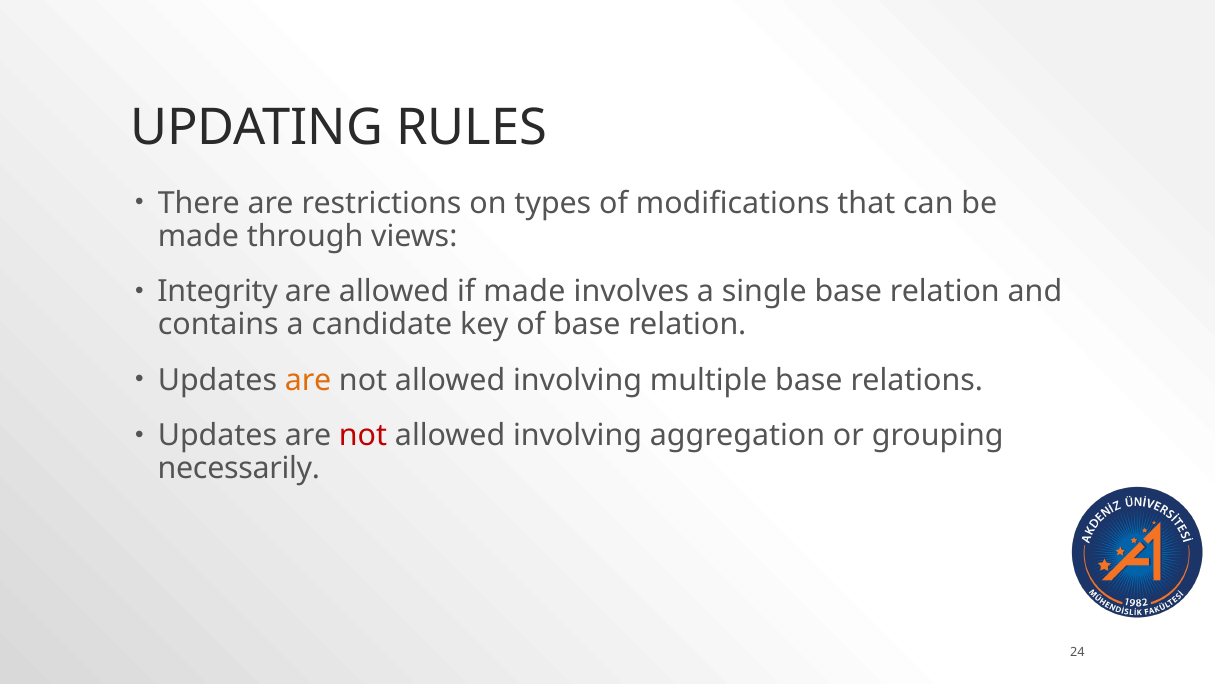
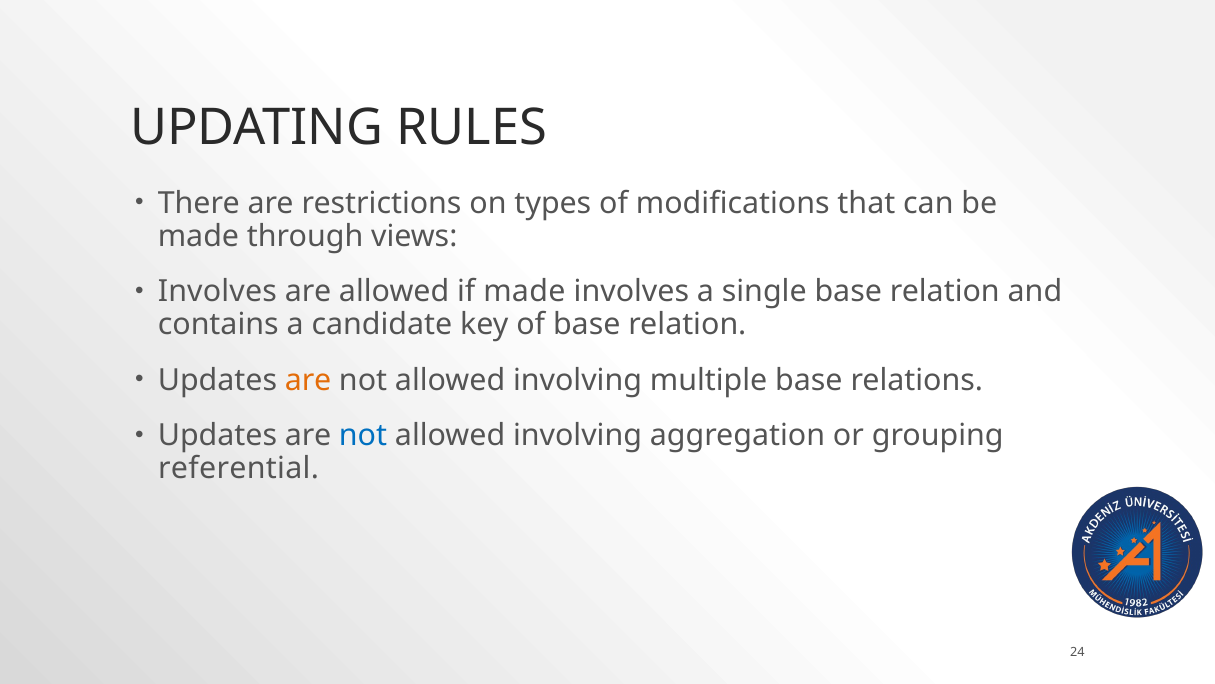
Integrity at (218, 291): Integrity -> Involves
not at (363, 435) colour: red -> blue
necessarily: necessarily -> referential
